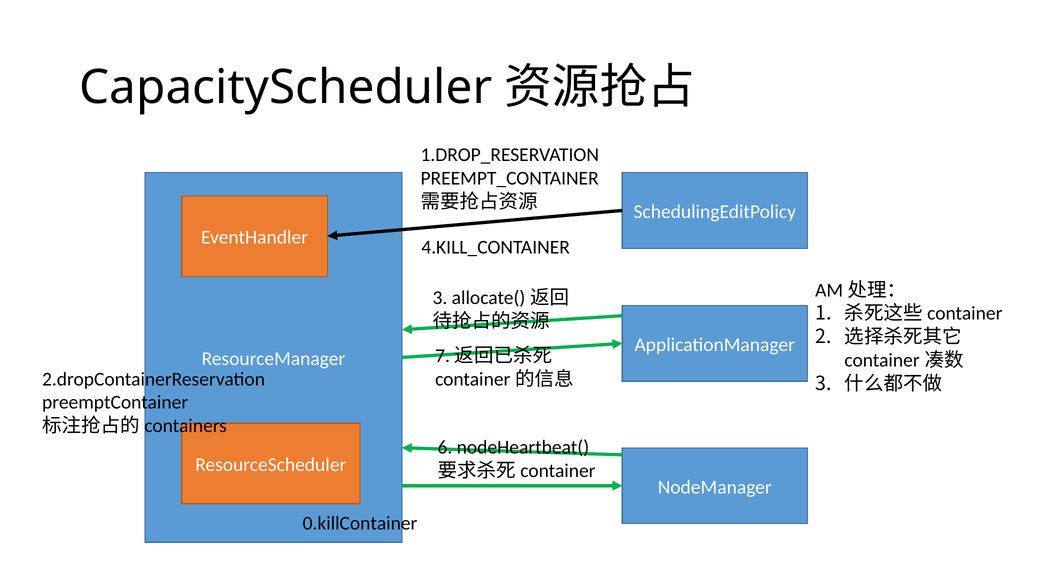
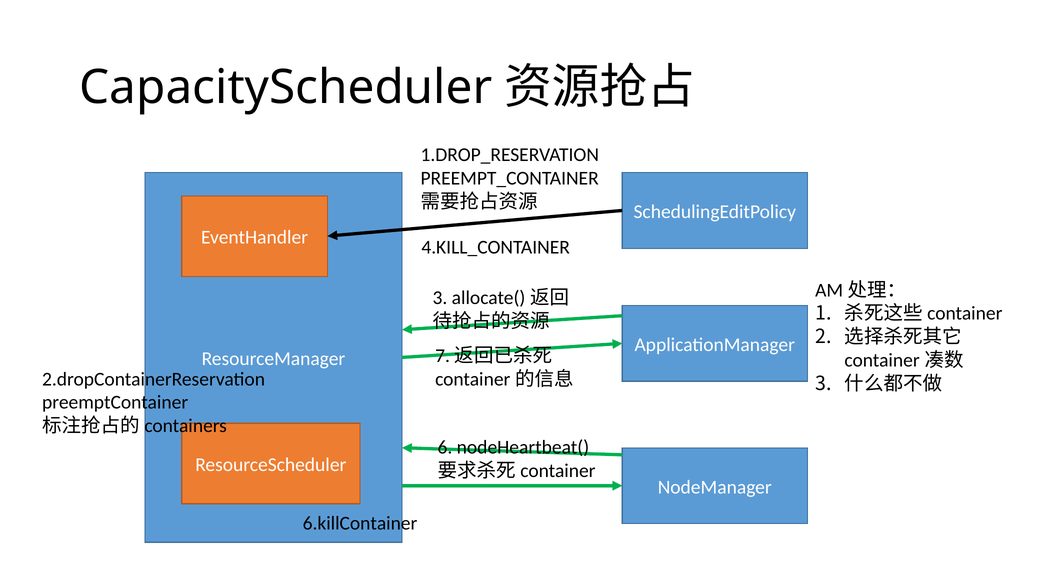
0.killContainer: 0.killContainer -> 6.killContainer
